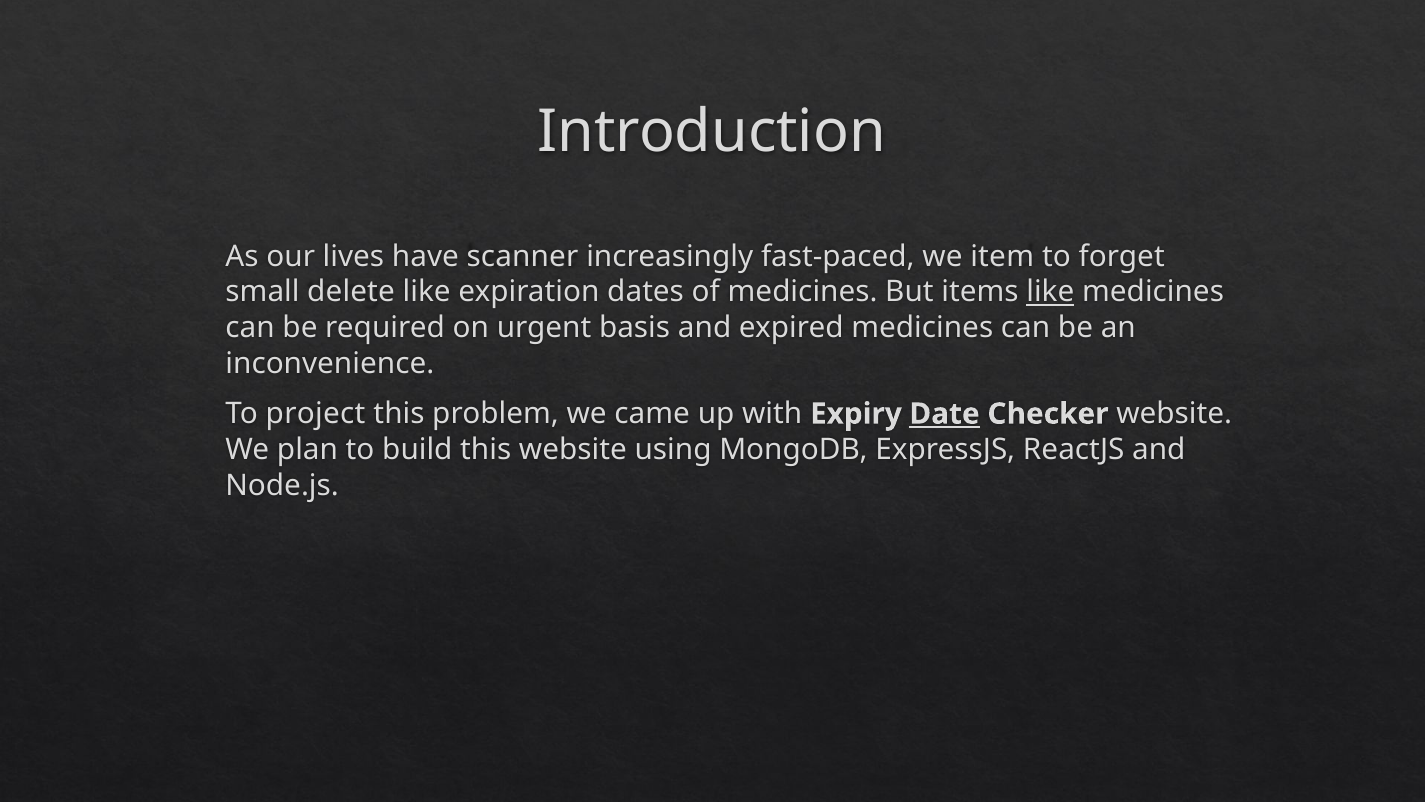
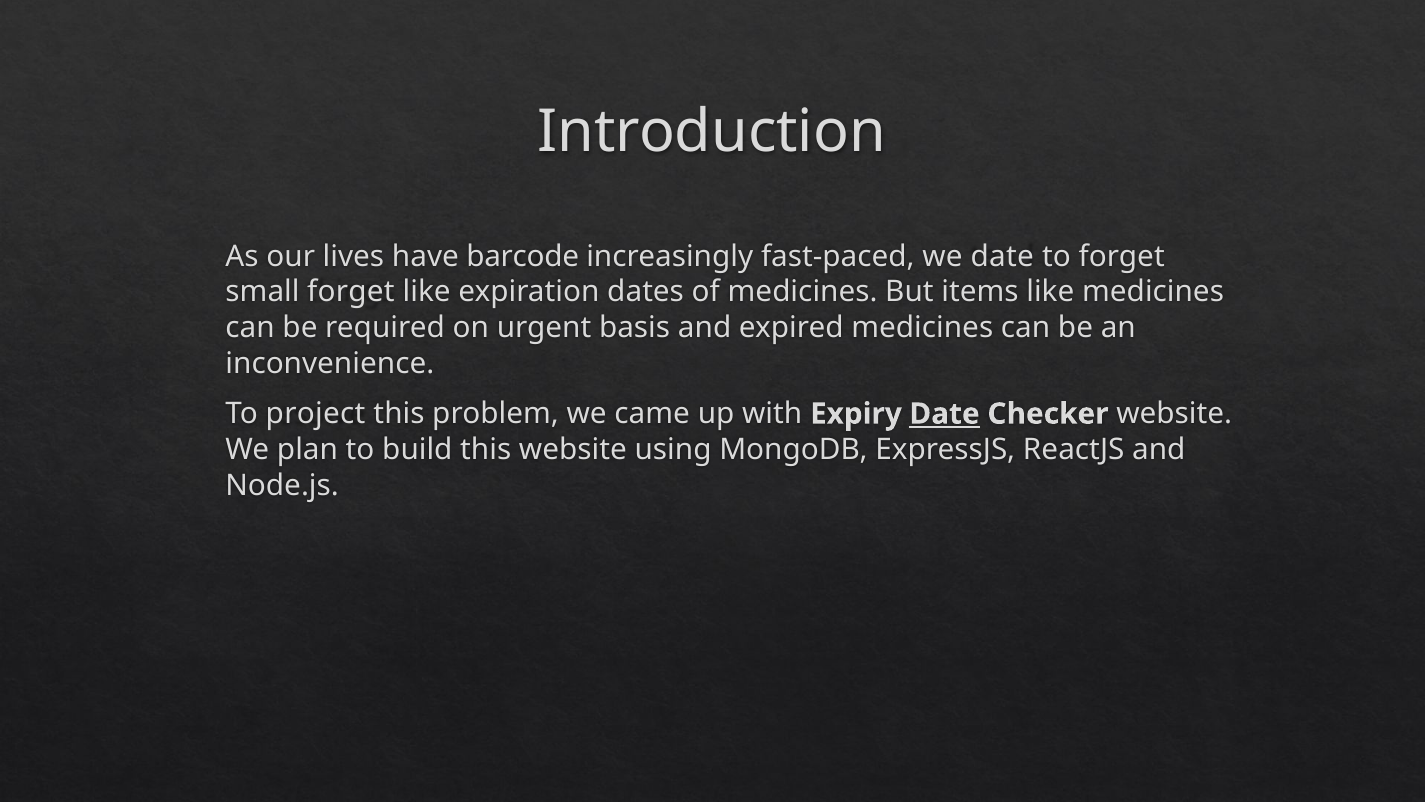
scanner: scanner -> barcode
we item: item -> date
small delete: delete -> forget
like at (1050, 292) underline: present -> none
